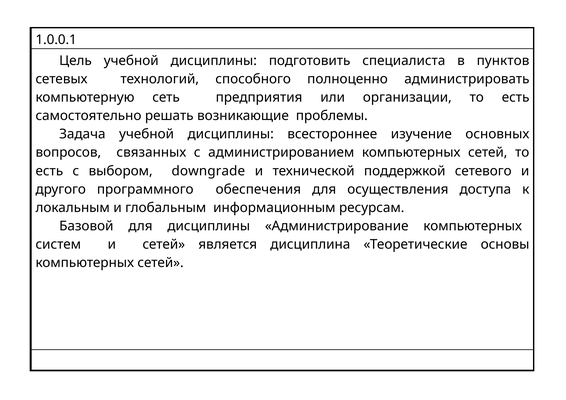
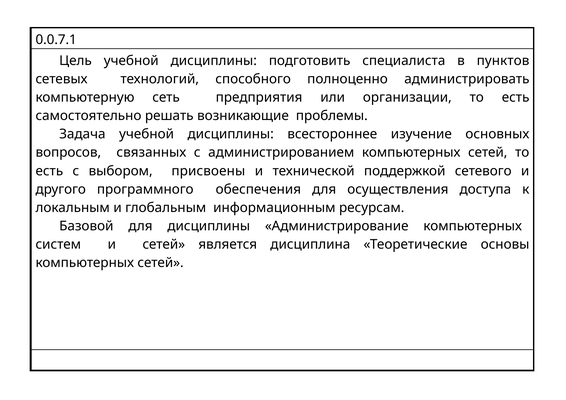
1.0.0.1: 1.0.0.1 -> 0.0.7.1
downgrade: downgrade -> присвоены
